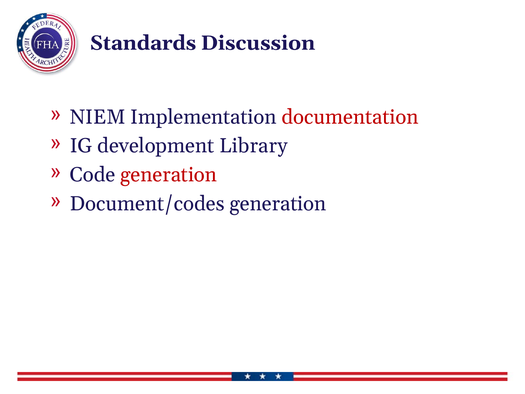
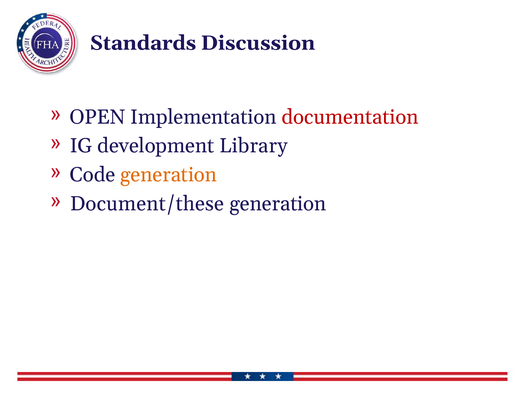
NIEM: NIEM -> OPEN
generation at (169, 175) colour: red -> orange
Document/codes: Document/codes -> Document/these
